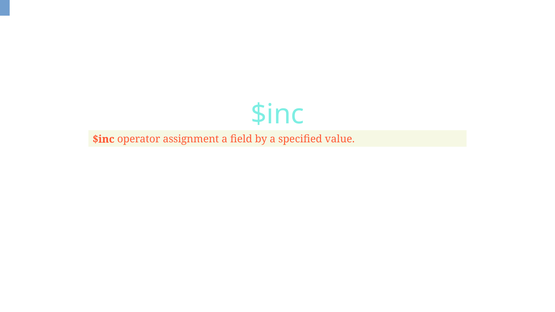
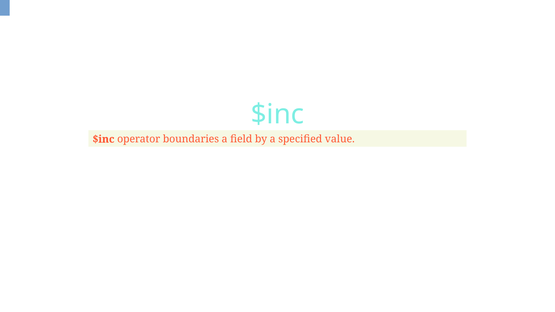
assignment: assignment -> boundaries
